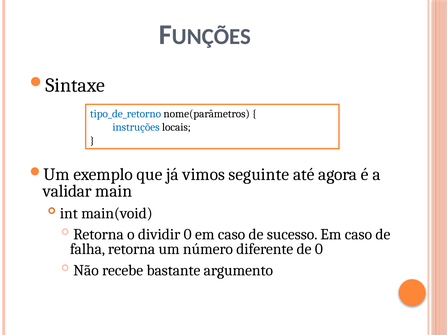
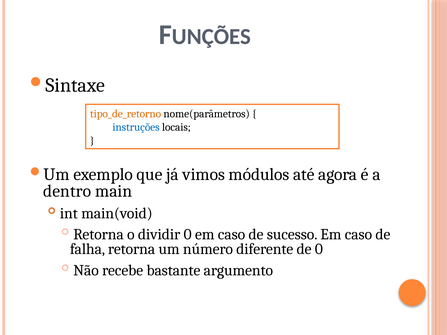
tipo_de_retorno colour: blue -> orange
seguinte: seguinte -> módulos
validar: validar -> dentro
